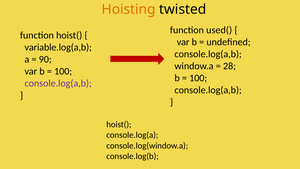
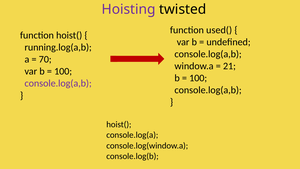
Hoisting colour: orange -> purple
variable.log(a,b: variable.log(a,b -> running.log(a,b
90: 90 -> 70
28: 28 -> 21
